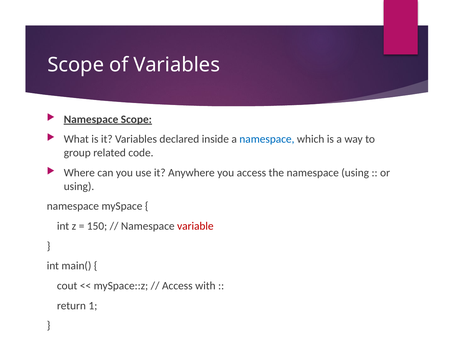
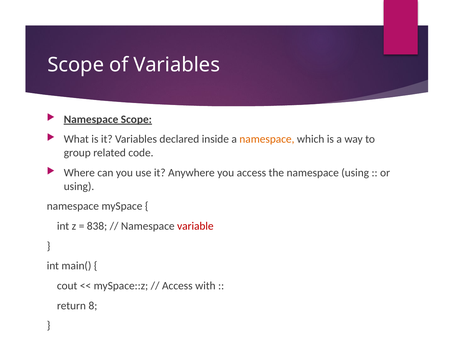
namespace at (267, 139) colour: blue -> orange
150: 150 -> 838
1: 1 -> 8
